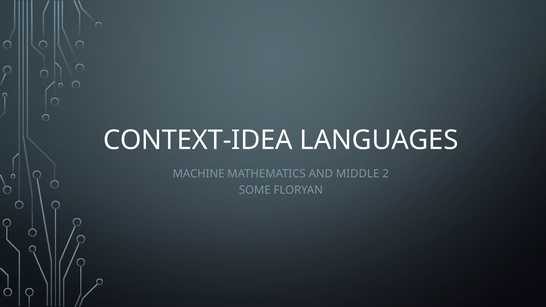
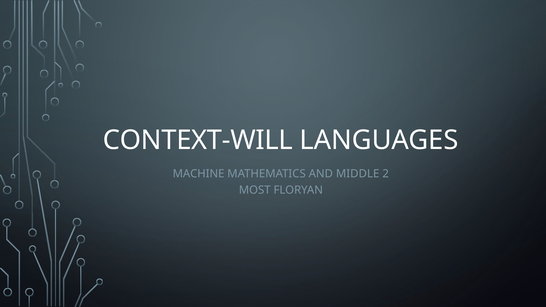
CONTEXT-IDEA: CONTEXT-IDEA -> CONTEXT-WILL
SOME: SOME -> MOST
